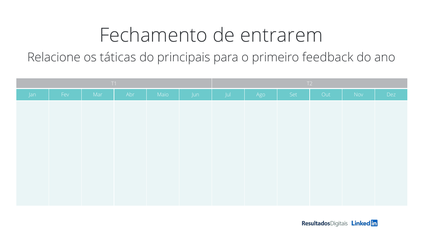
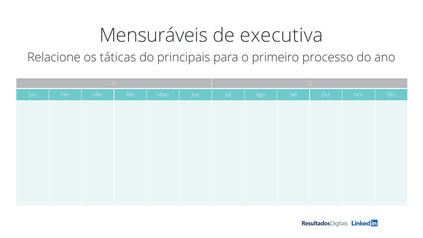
Fechamento: Fechamento -> Mensuráveis
entrarem: entrarem -> executiva
feedback: feedback -> processo
